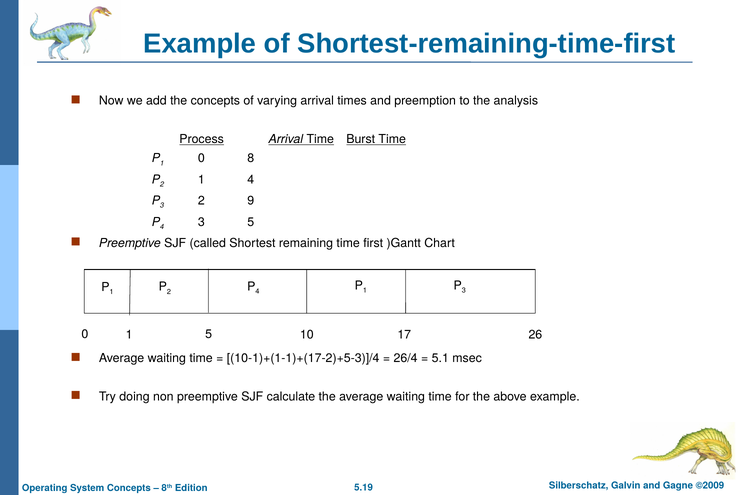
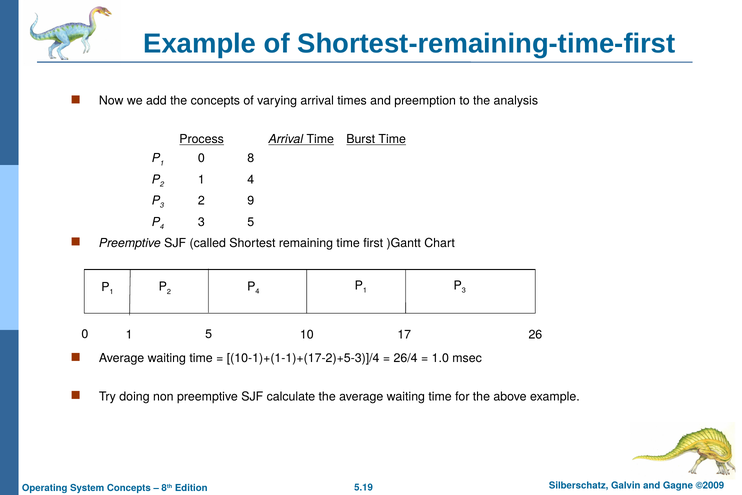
5.1: 5.1 -> 1.0
